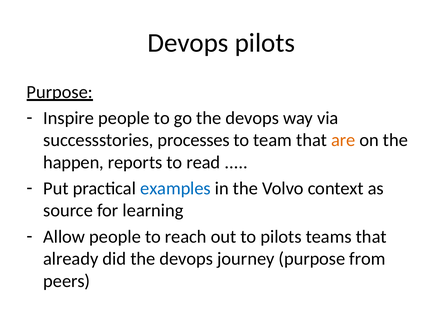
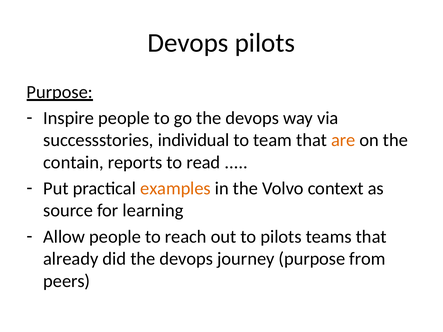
processes: processes -> individual
happen: happen -> contain
examples colour: blue -> orange
